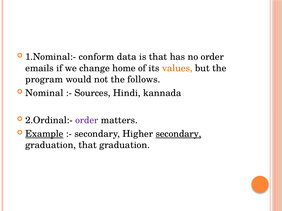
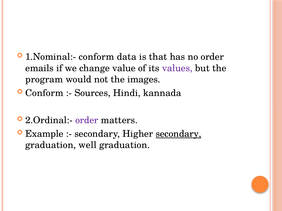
home: home -> value
values colour: orange -> purple
follows: follows -> images
Nominal at (44, 93): Nominal -> Conform
Example underline: present -> none
graduation that: that -> well
